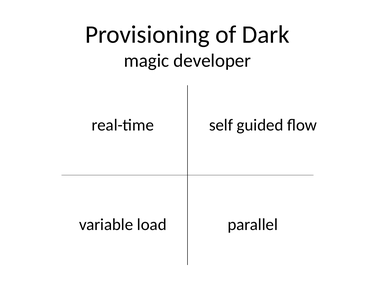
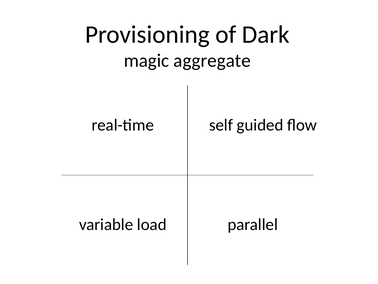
developer: developer -> aggregate
